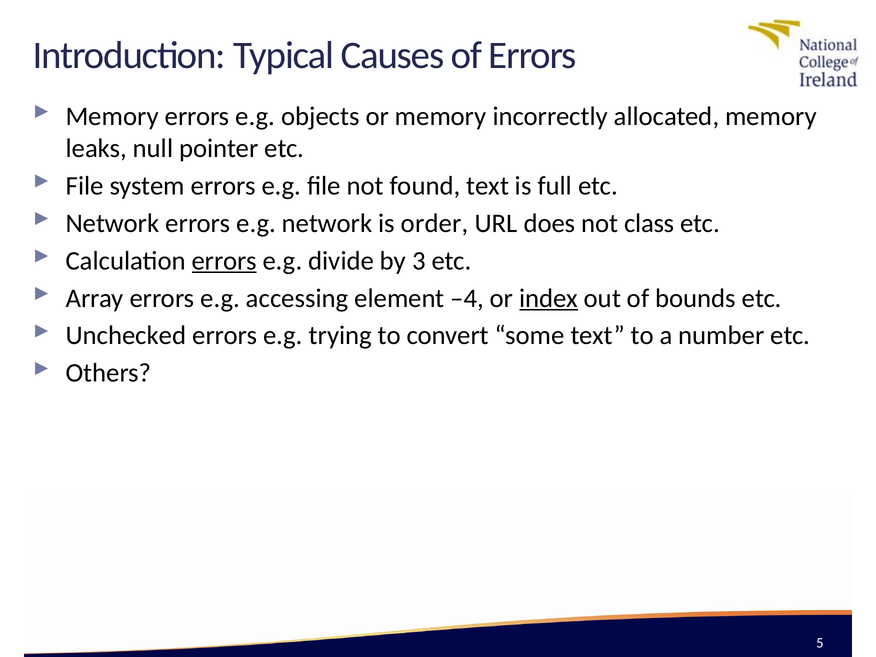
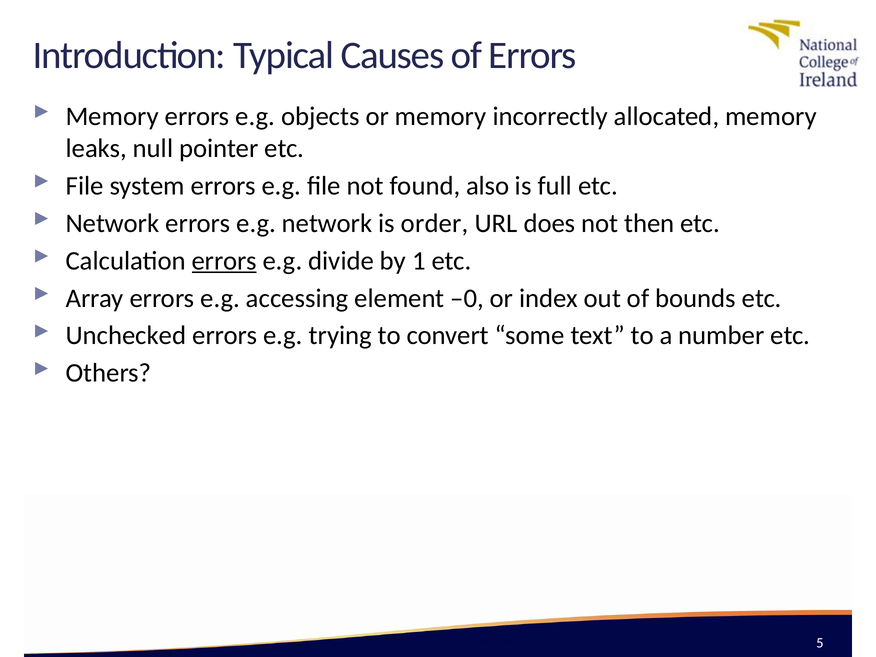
found text: text -> also
class: class -> then
3: 3 -> 1
–4: –4 -> –0
index underline: present -> none
